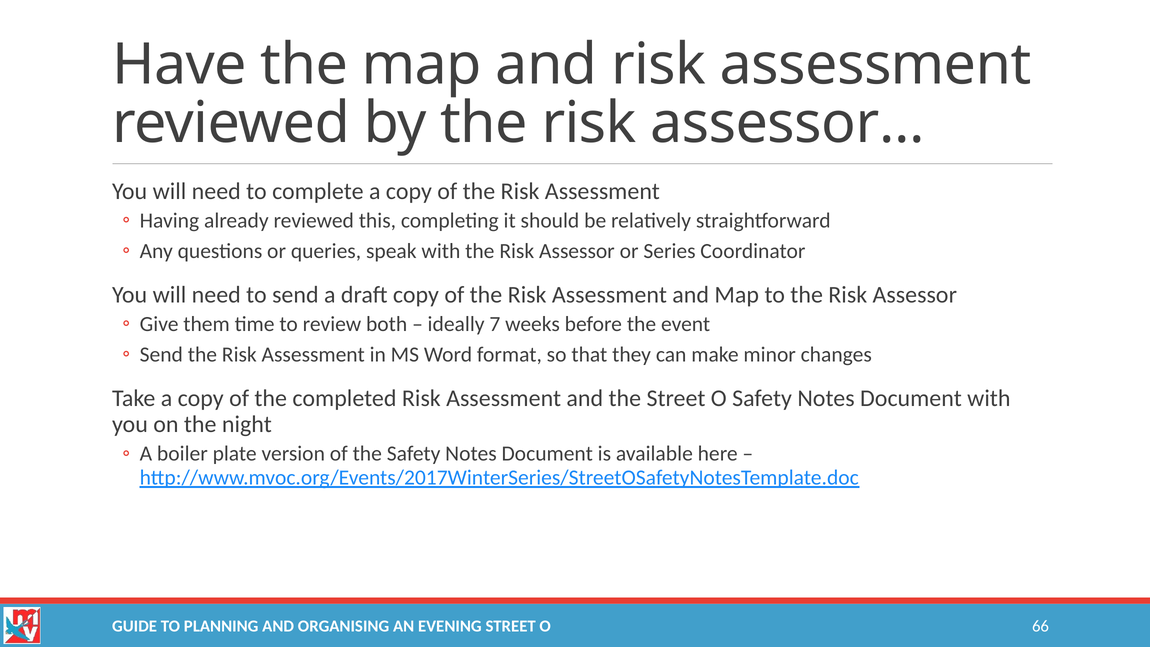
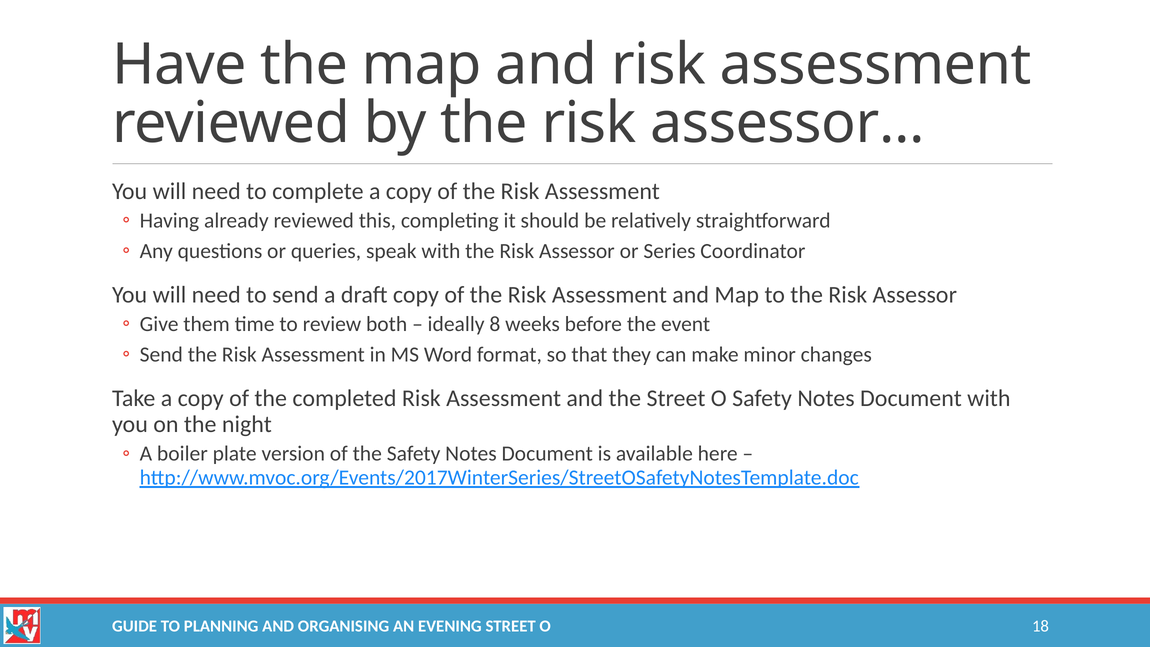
7: 7 -> 8
66: 66 -> 18
